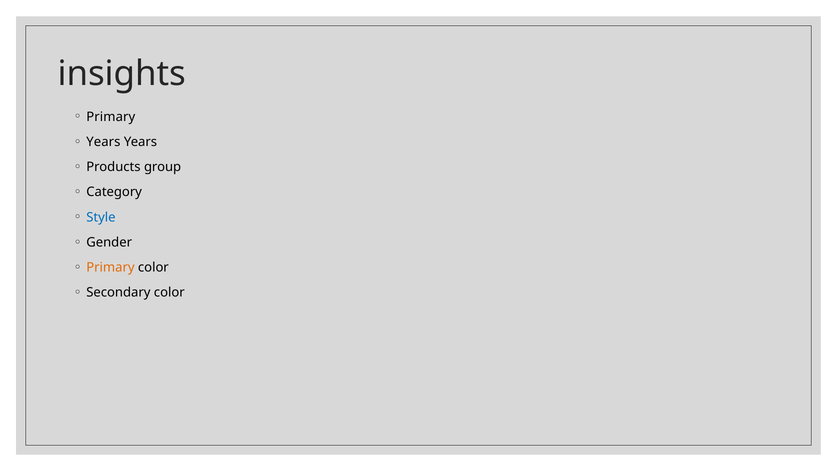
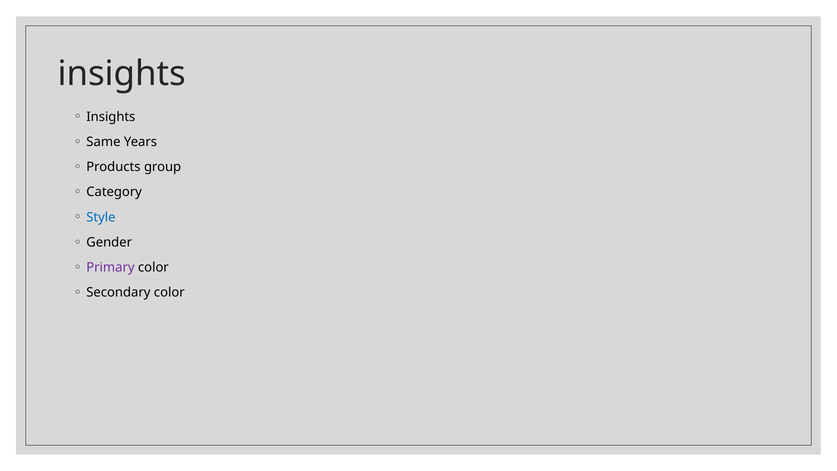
Primary at (111, 117): Primary -> Insights
Years at (103, 142): Years -> Same
Primary at (110, 267) colour: orange -> purple
